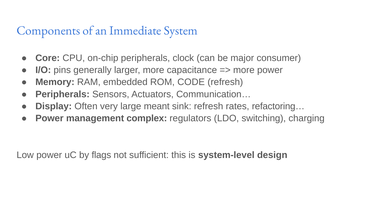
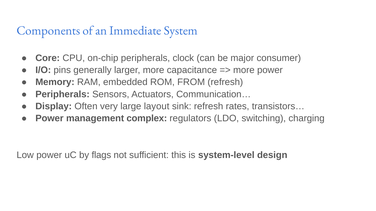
CODE: CODE -> FROM
meant: meant -> layout
refactoring…: refactoring… -> transistors…
